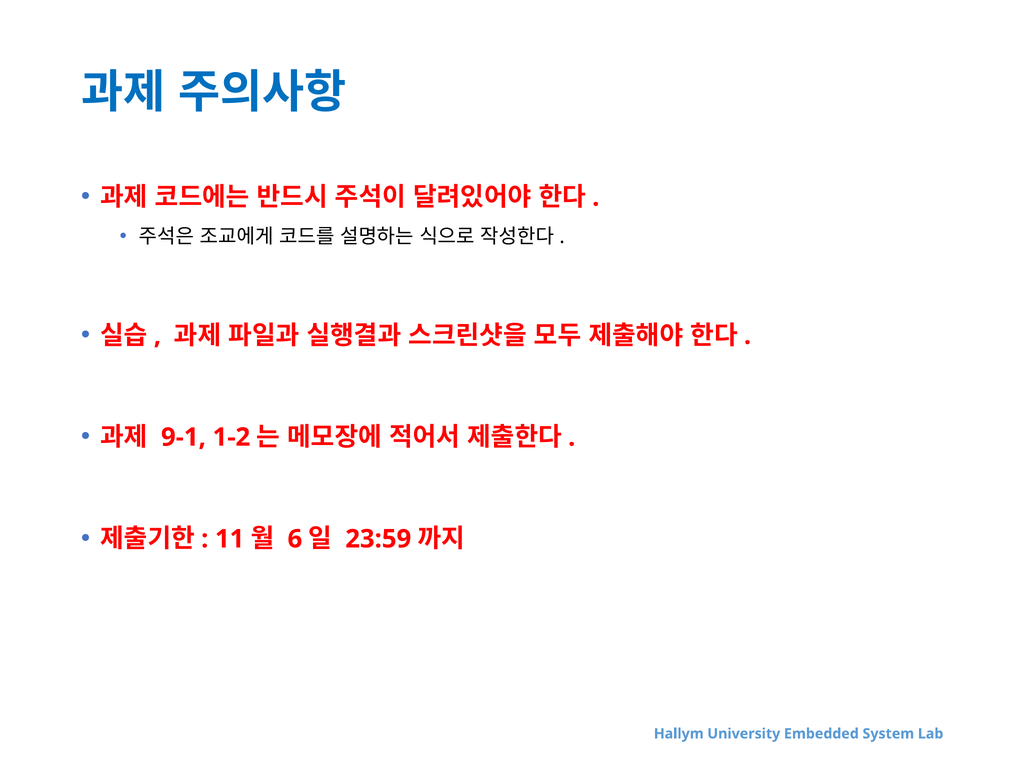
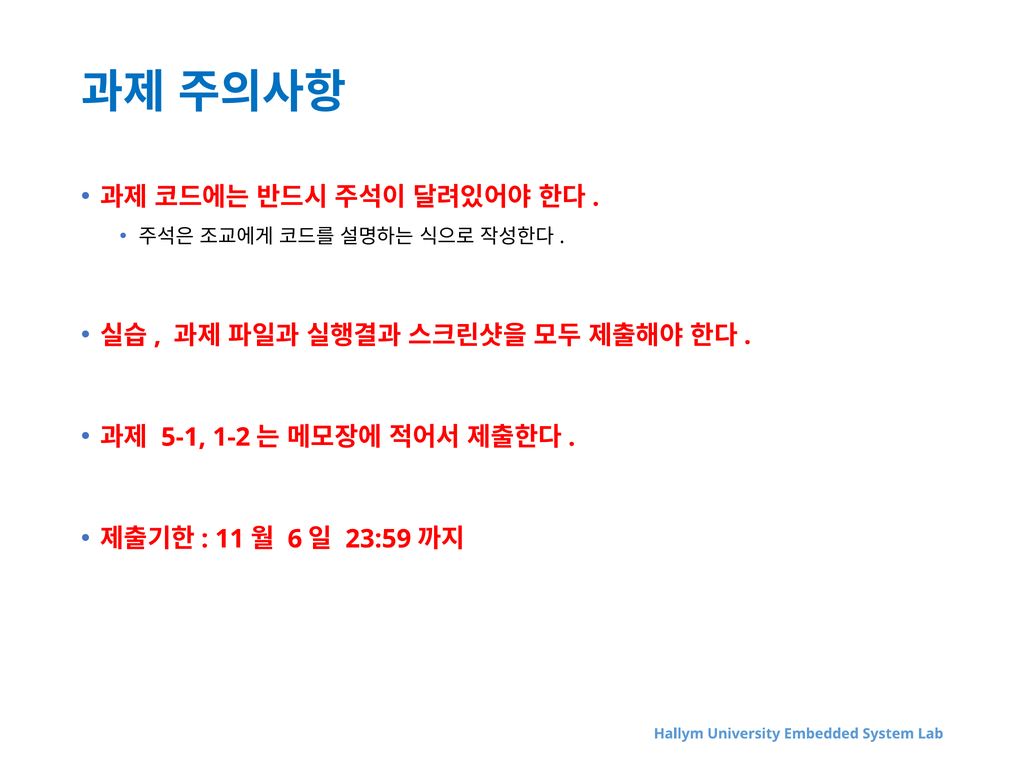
9-1: 9-1 -> 5-1
